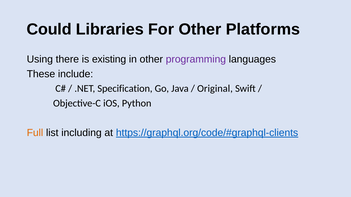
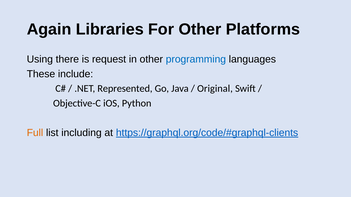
Could: Could -> Again
existing: existing -> request
programming colour: purple -> blue
Specification: Specification -> Represented
